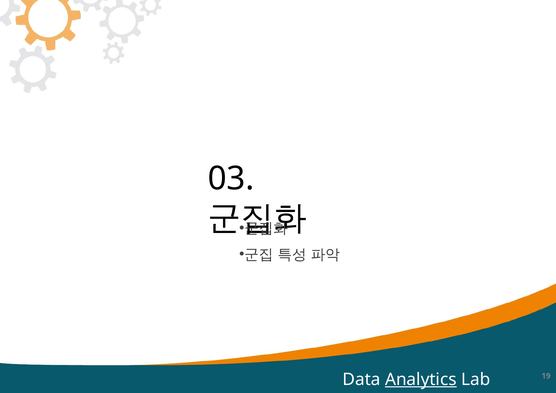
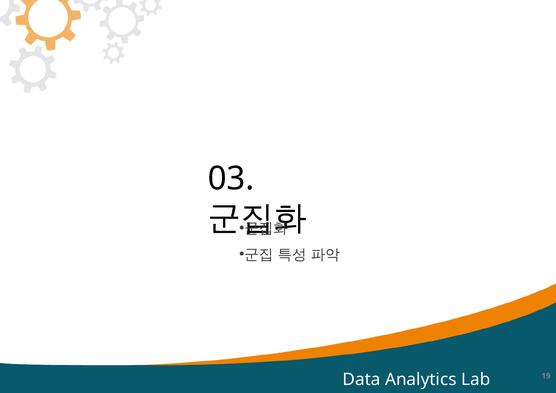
Analytics underline: present -> none
